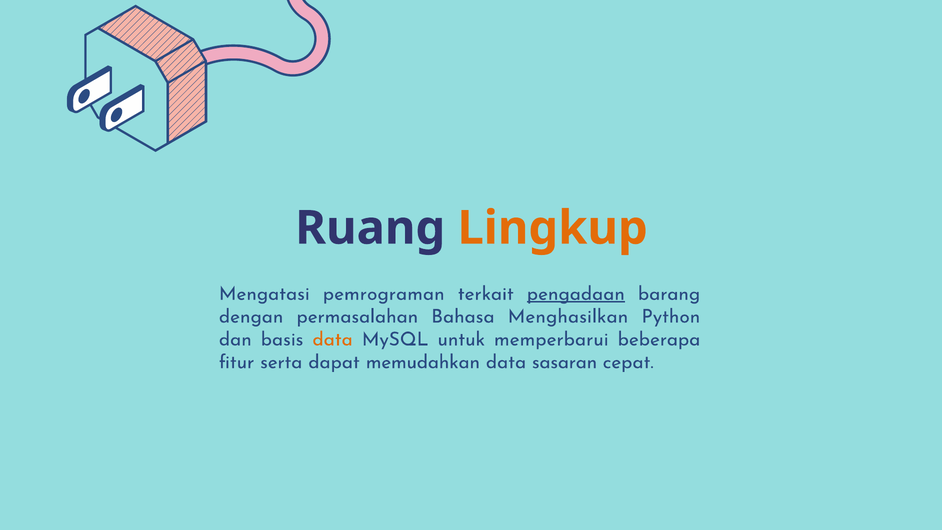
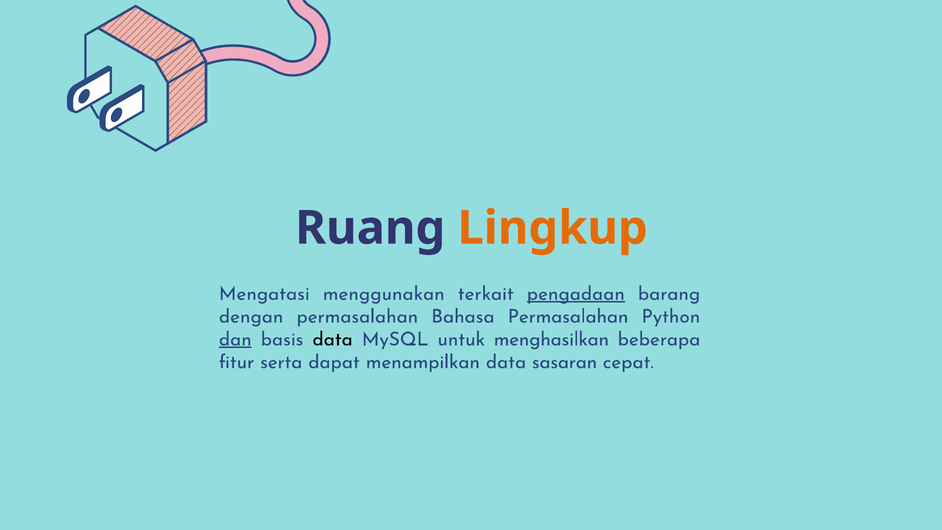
pemrograman: pemrograman -> menggunakan
Bahasa Menghasilkan: Menghasilkan -> Permasalahan
dan underline: none -> present
data at (333, 339) colour: orange -> black
memperbarui: memperbarui -> menghasilkan
memudahkan: memudahkan -> menampilkan
